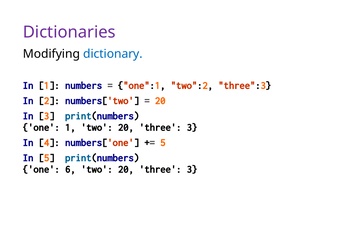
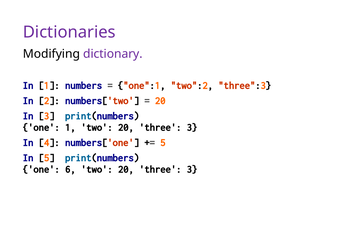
dictionary colour: blue -> purple
